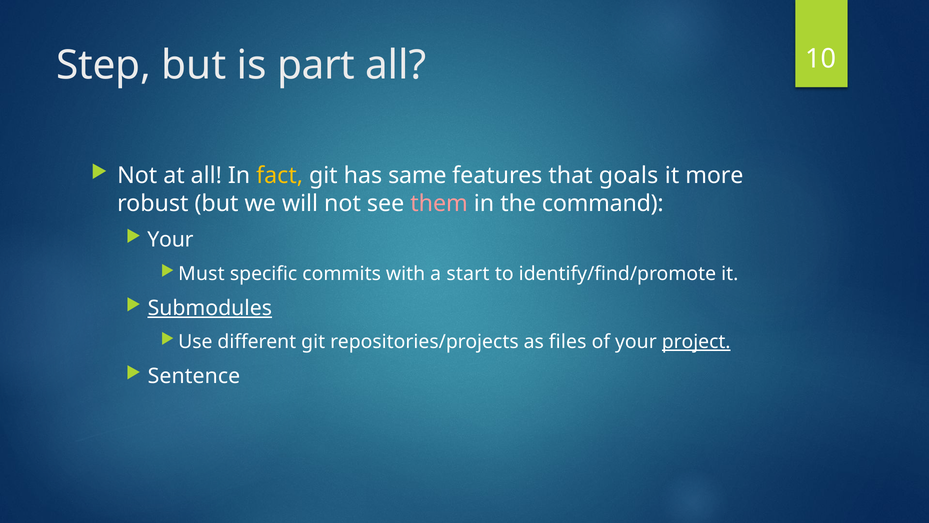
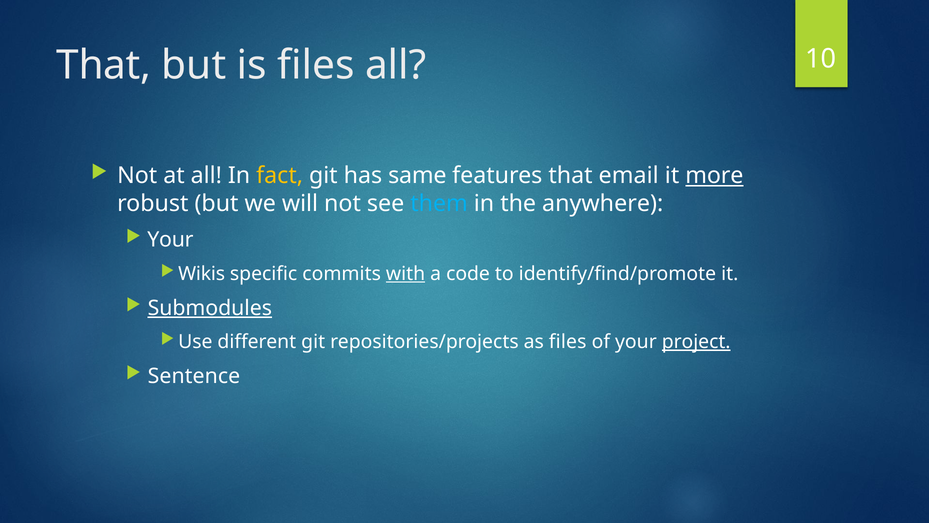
Step at (104, 65): Step -> That
is part: part -> files
goals: goals -> email
more underline: none -> present
them colour: pink -> light blue
command: command -> anywhere
Must: Must -> Wikis
with underline: none -> present
start: start -> code
